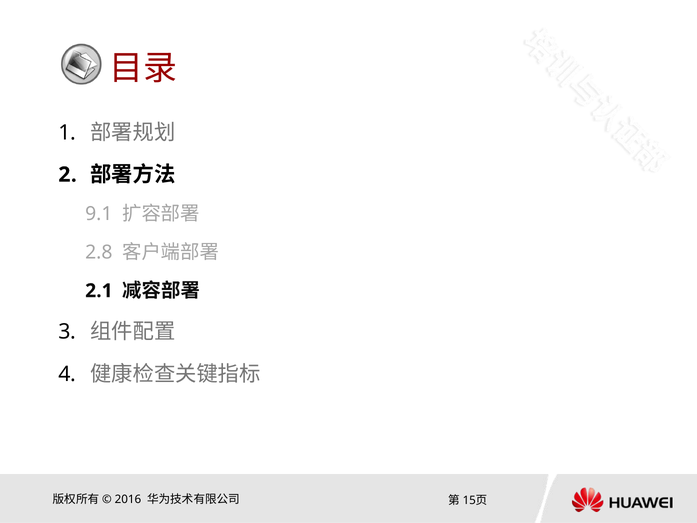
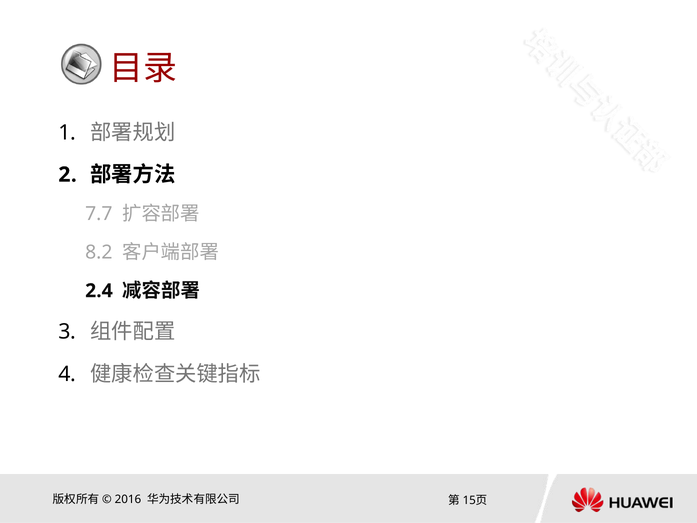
9.1: 9.1 -> 7.7
2.8: 2.8 -> 8.2
2.1: 2.1 -> 2.4
